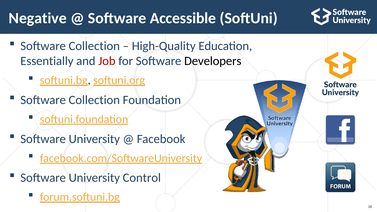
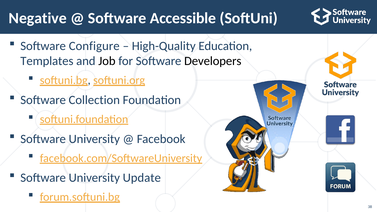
Collection at (94, 46): Collection -> Configure
Essentially: Essentially -> Templates
Job colour: red -> black
Control: Control -> Update
